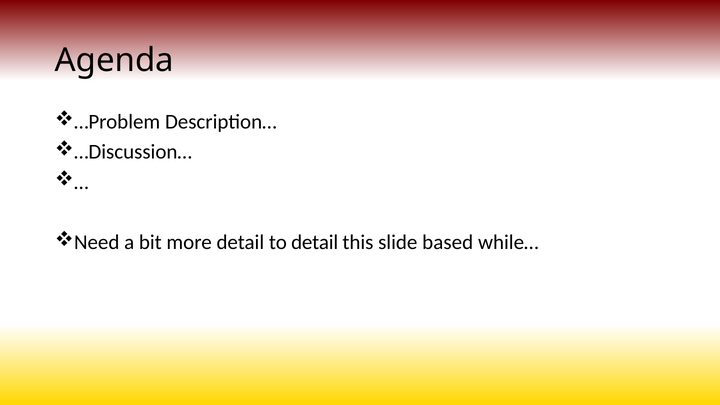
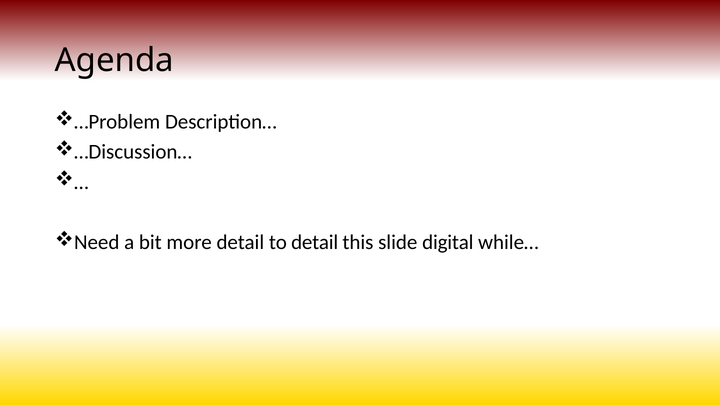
based: based -> digital
